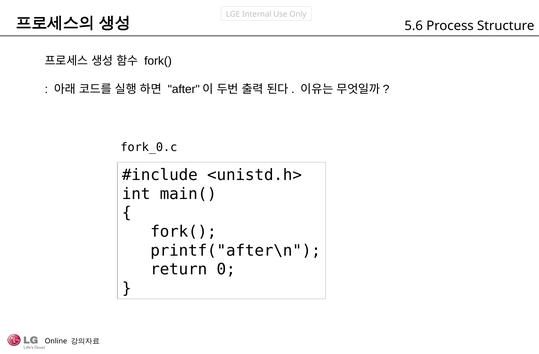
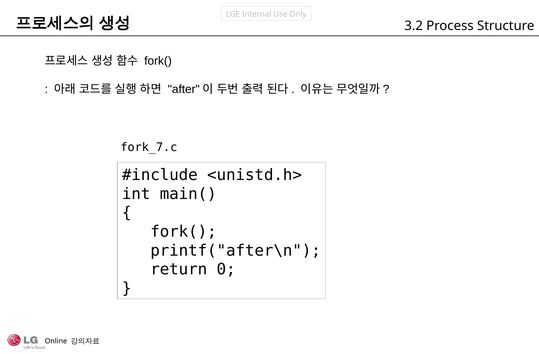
5.6: 5.6 -> 3.2
fork_0.c: fork_0.c -> fork_7.c
